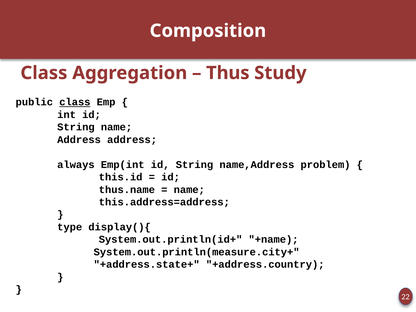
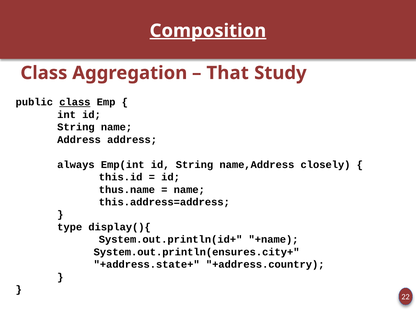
Composition underline: none -> present
Thus: Thus -> That
problem: problem -> closely
System.out.println(measure.city+: System.out.println(measure.city+ -> System.out.println(ensures.city+
